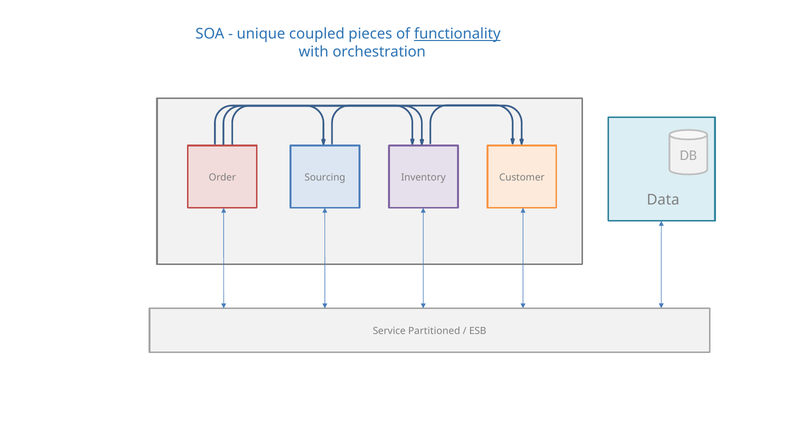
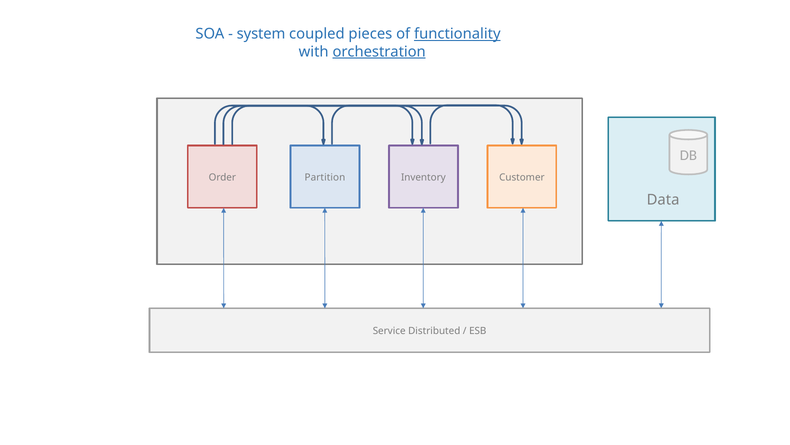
unique: unique -> system
orchestration underline: none -> present
Sourcing: Sourcing -> Partition
Partitioned: Partitioned -> Distributed
